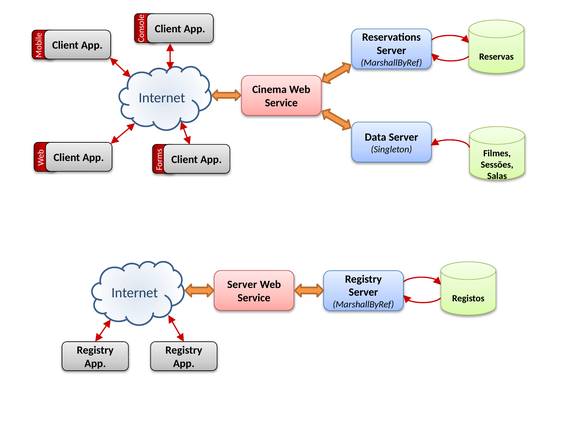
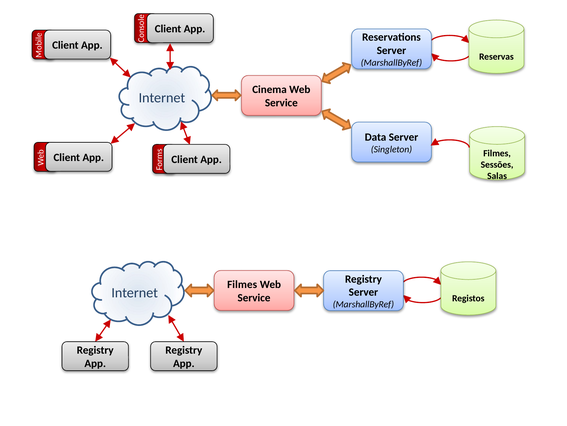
Server at (242, 284): Server -> Filmes
